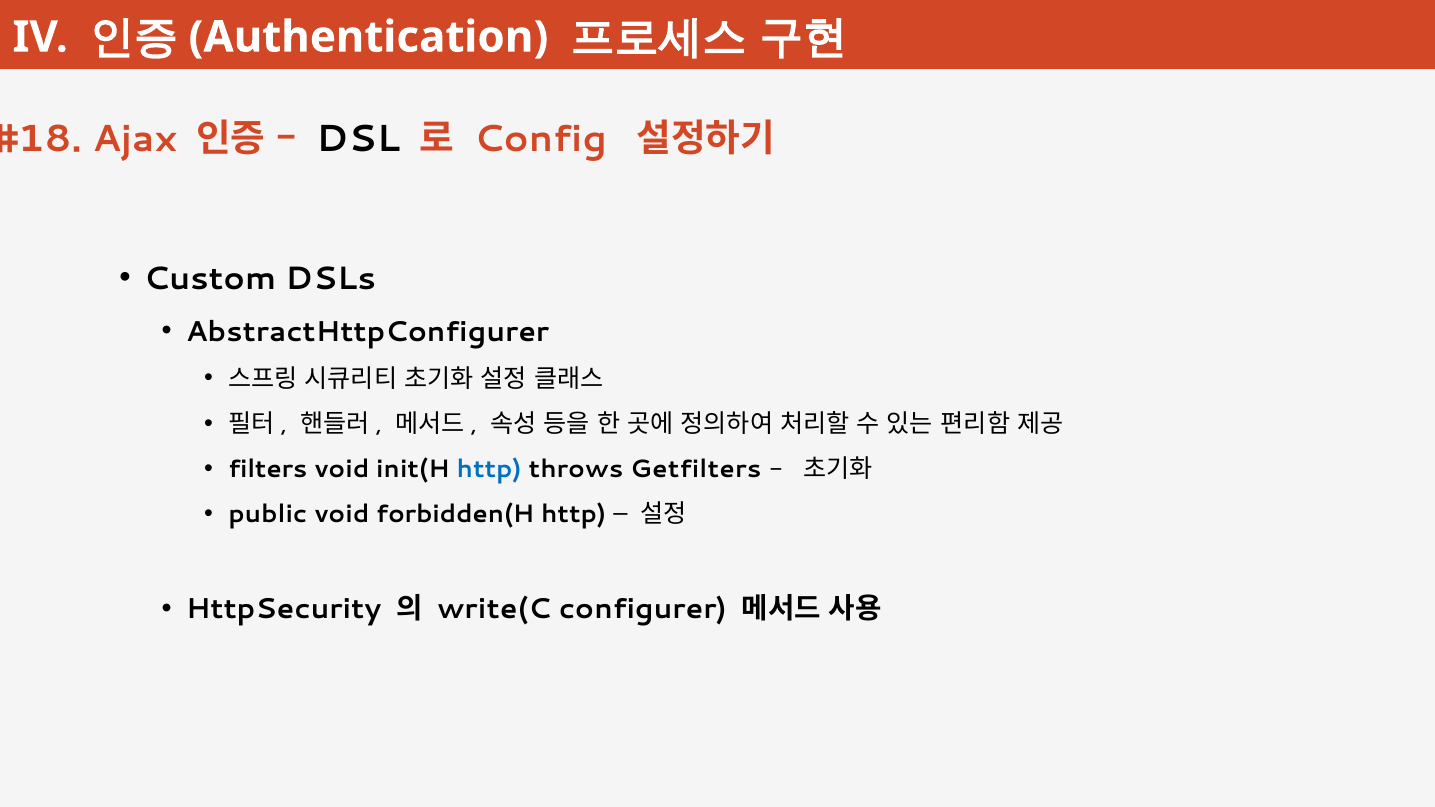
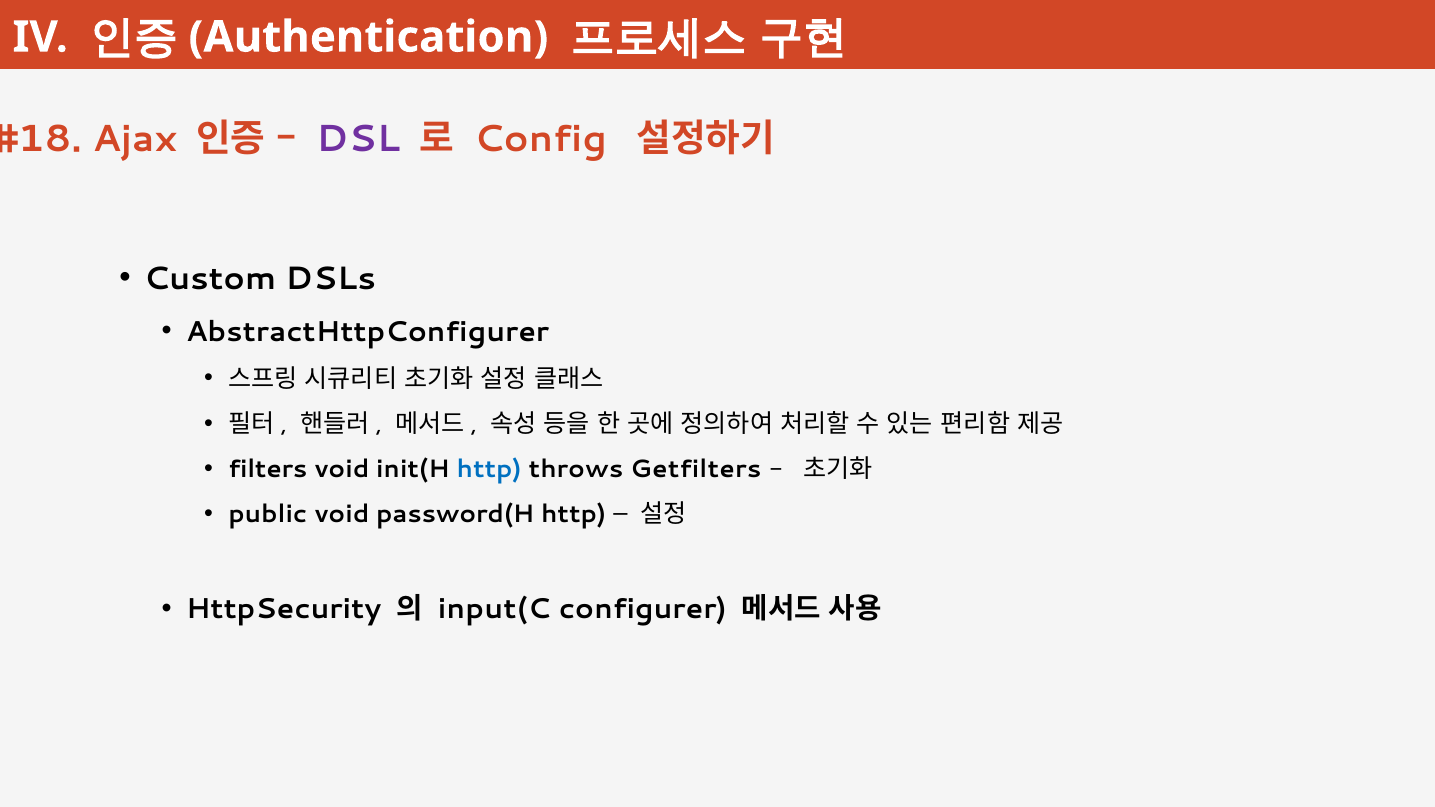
DSL colour: black -> purple
forbidden(H: forbidden(H -> password(H
write(C: write(C -> input(C
